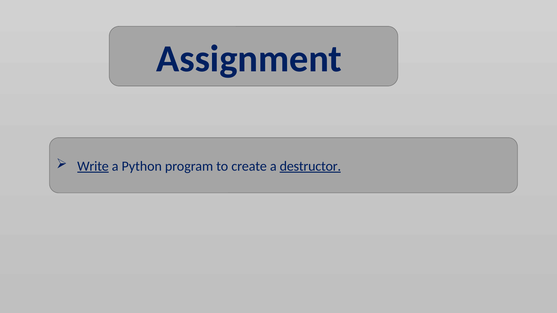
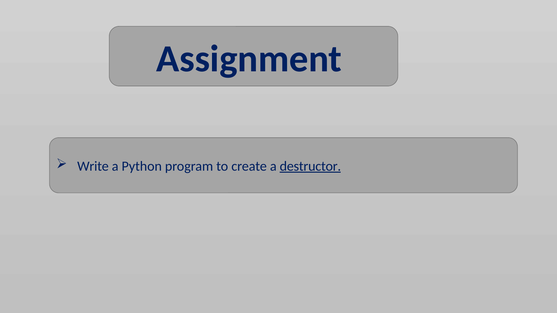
Write underline: present -> none
